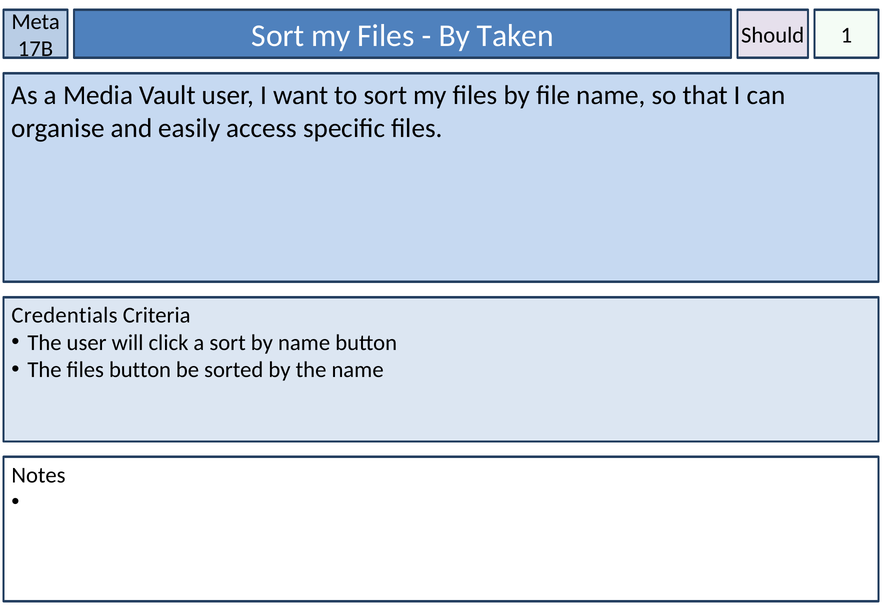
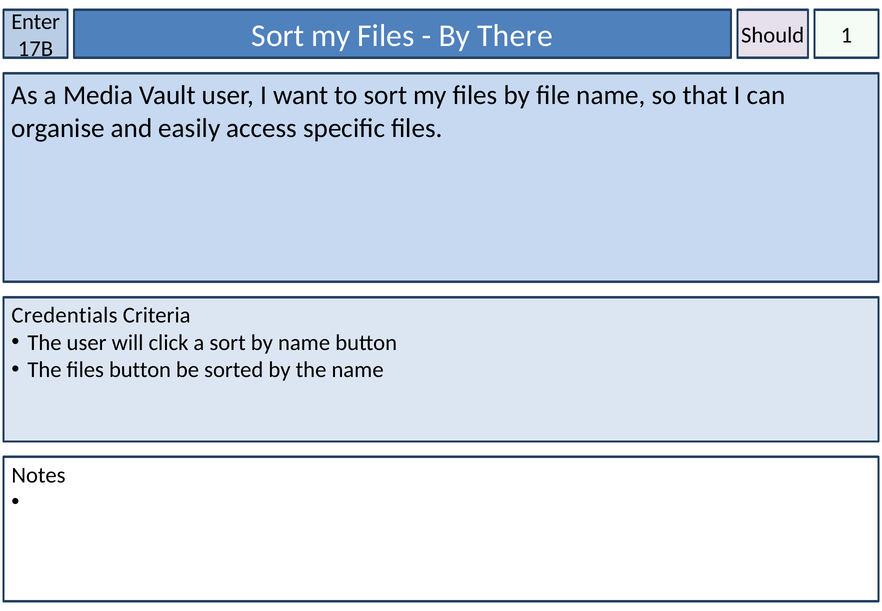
Meta: Meta -> Enter
Taken: Taken -> There
